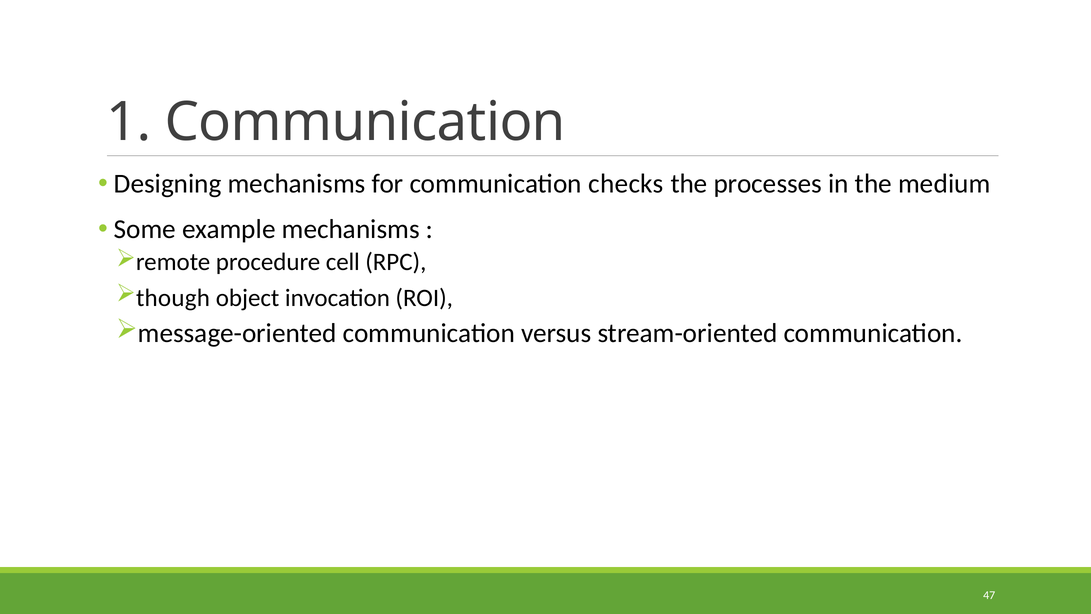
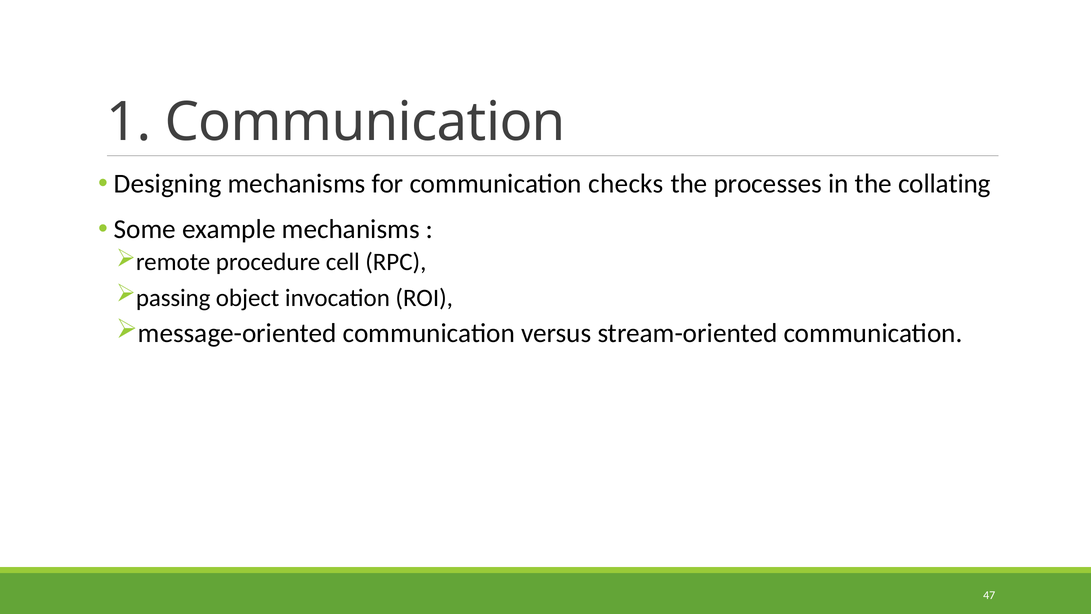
medium: medium -> collating
though: though -> passing
